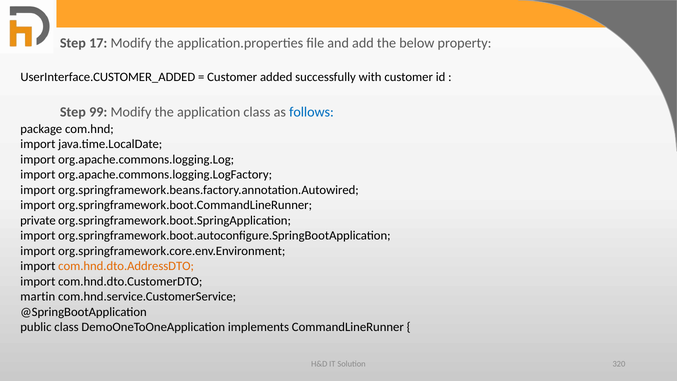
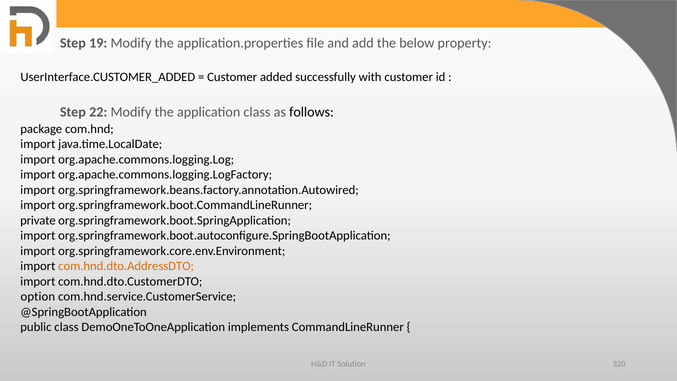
17: 17 -> 19
99: 99 -> 22
follows colour: blue -> black
martin: martin -> option
